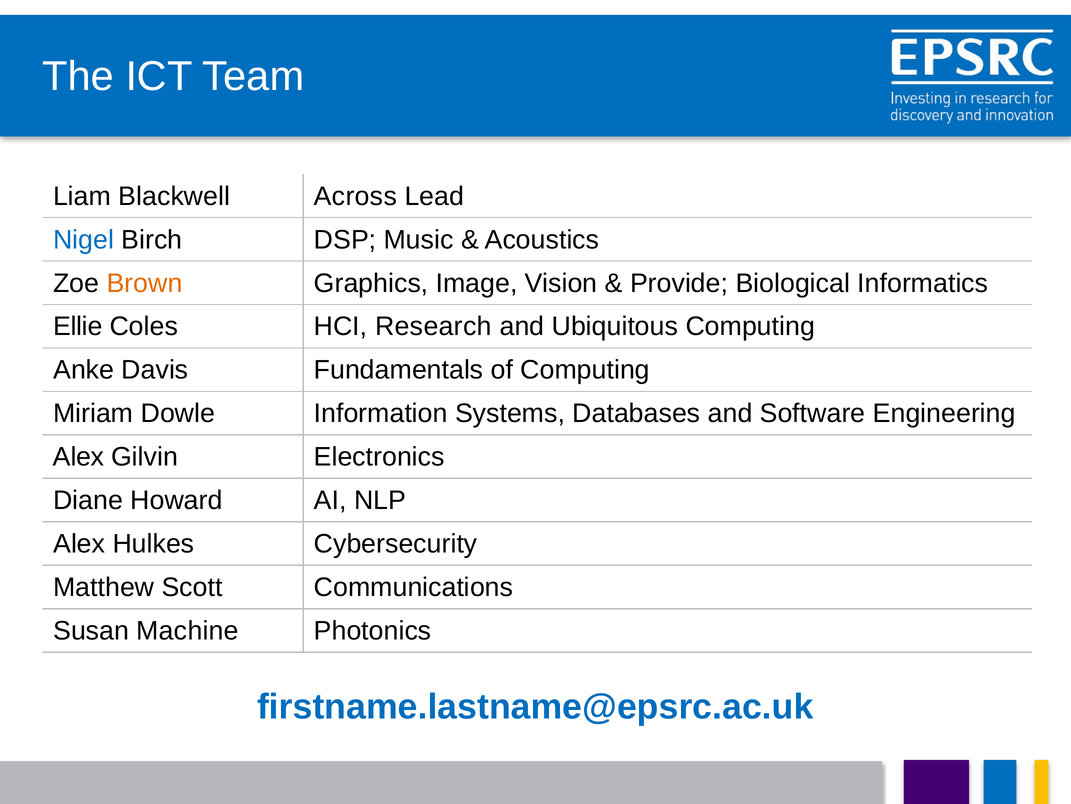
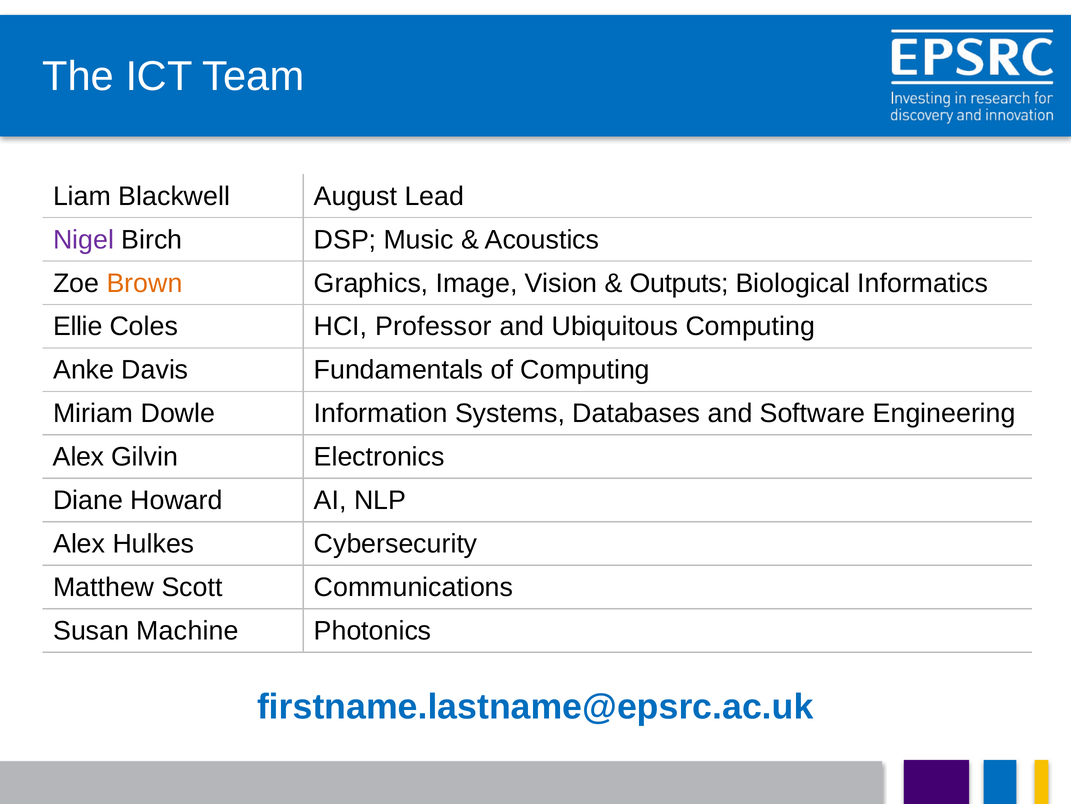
Across: Across -> August
Nigel colour: blue -> purple
Provide: Provide -> Outputs
Research: Research -> Professor
